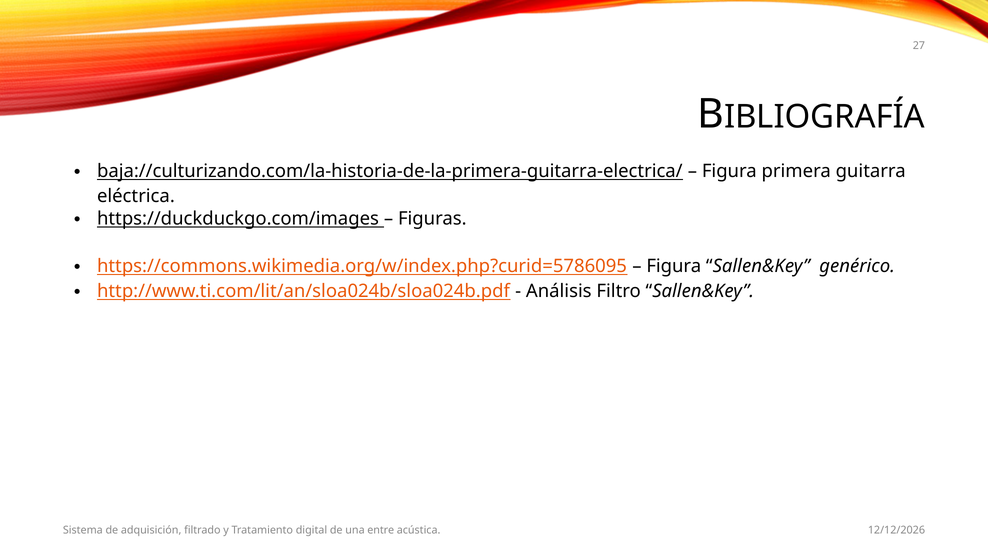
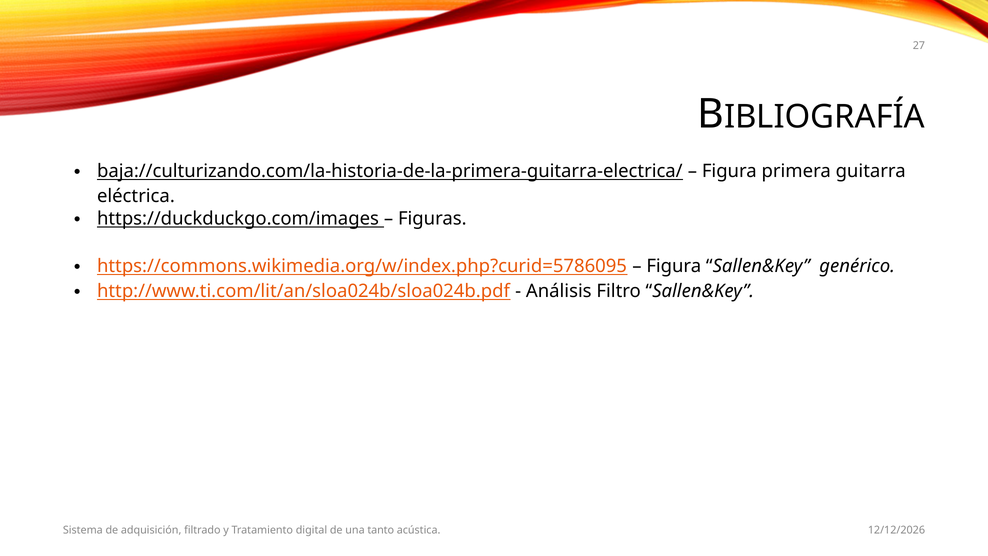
entre: entre -> tanto
